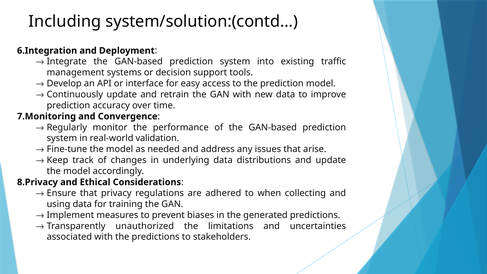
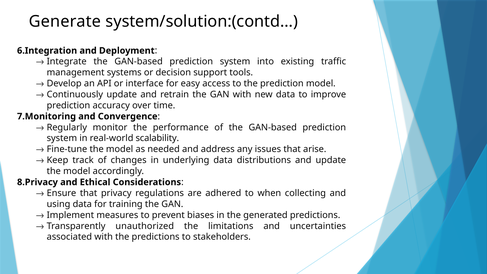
Including: Including -> Generate
validation: validation -> scalability
